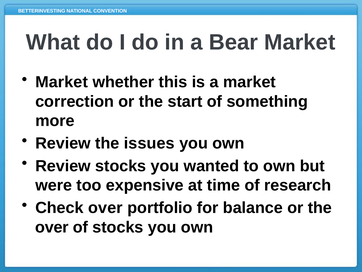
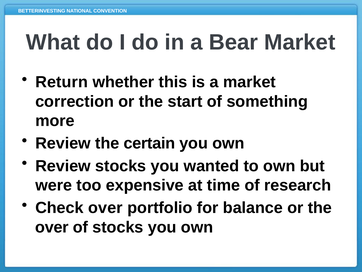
Market at (62, 82): Market -> Return
issues: issues -> certain
